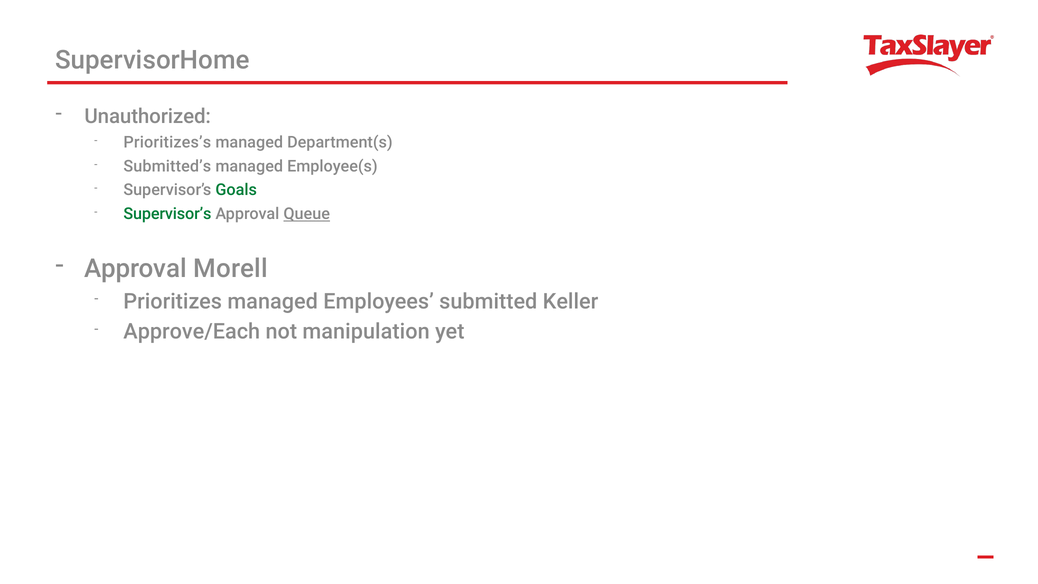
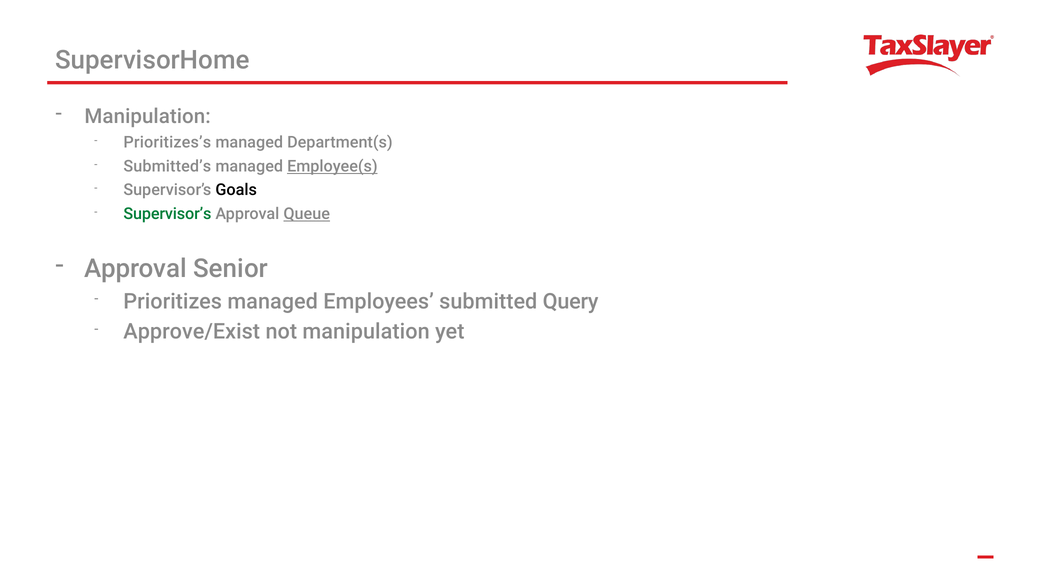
Unauthorized at (148, 116): Unauthorized -> Manipulation
Employee(s underline: none -> present
Goals colour: green -> black
Morell: Morell -> Senior
Keller: Keller -> Query
Approve/Each: Approve/Each -> Approve/Exist
